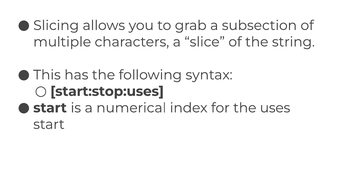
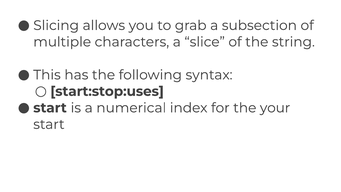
uses: uses -> your
